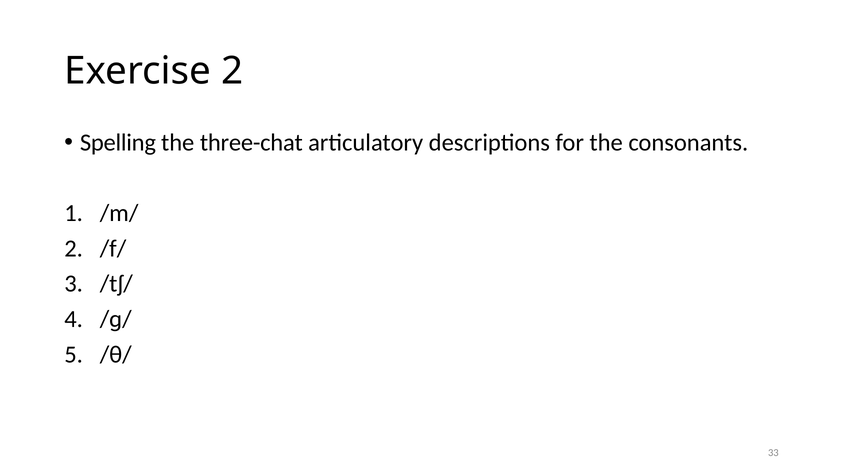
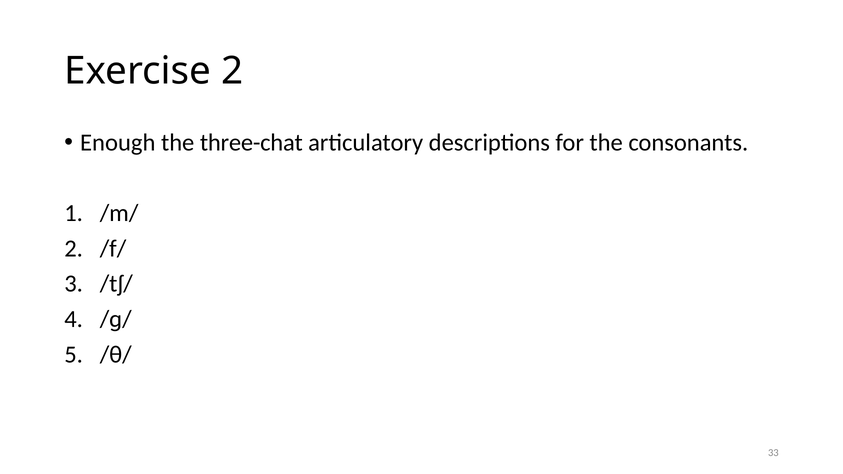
Spelling: Spelling -> Enough
